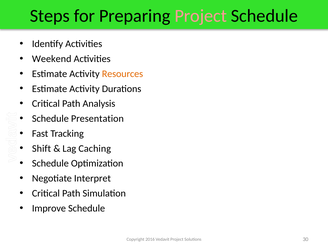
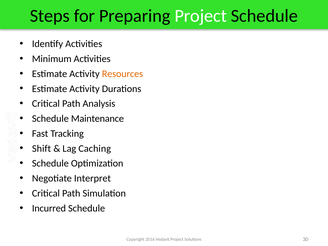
Project at (201, 16) colour: pink -> white
Weekend: Weekend -> Minimum
Presentation: Presentation -> Maintenance
Improve: Improve -> Incurred
